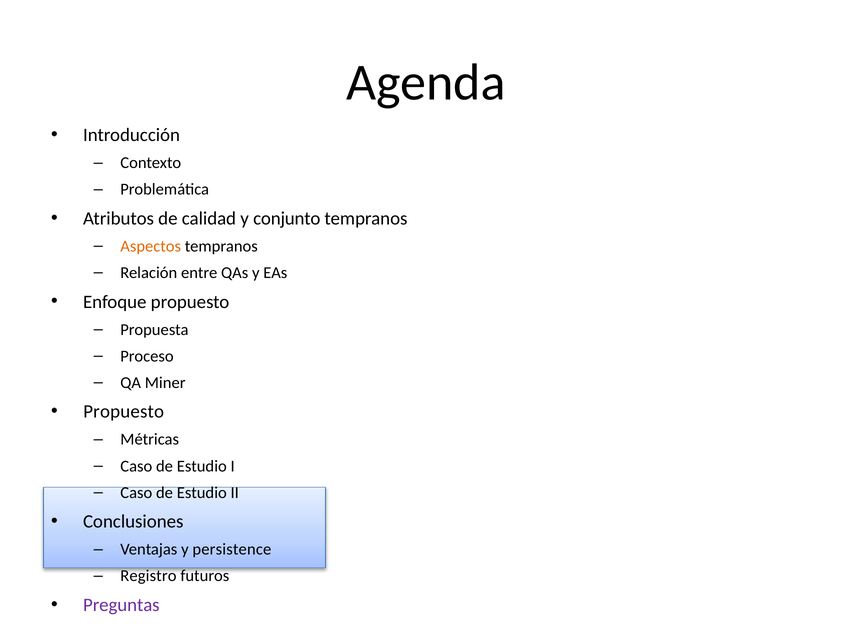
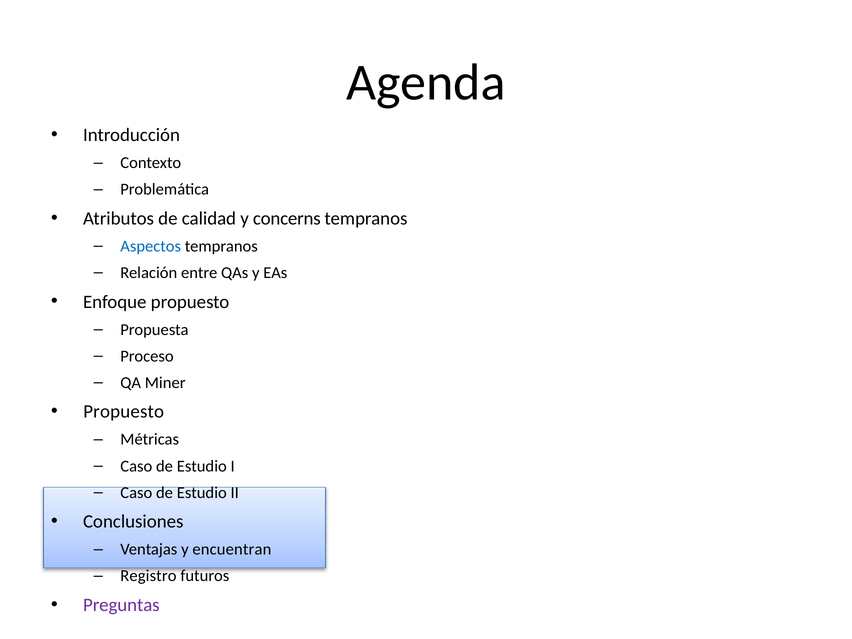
conjunto: conjunto -> concerns
Aspectos colour: orange -> blue
persistence: persistence -> encuentran
